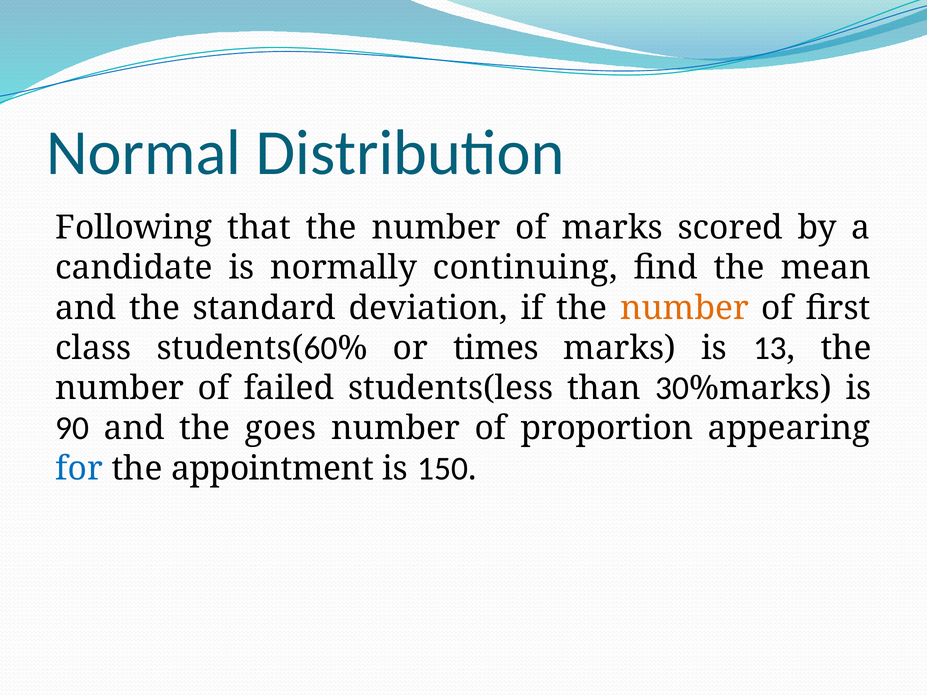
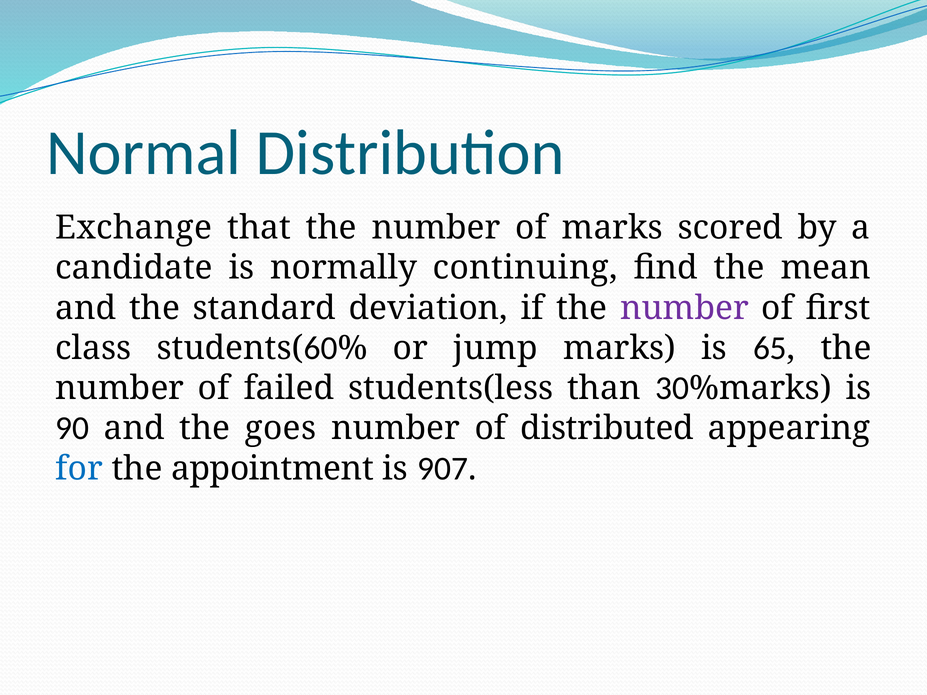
Following: Following -> Exchange
number at (684, 308) colour: orange -> purple
times: times -> jump
13: 13 -> 65
proportion: proportion -> distributed
150: 150 -> 907
